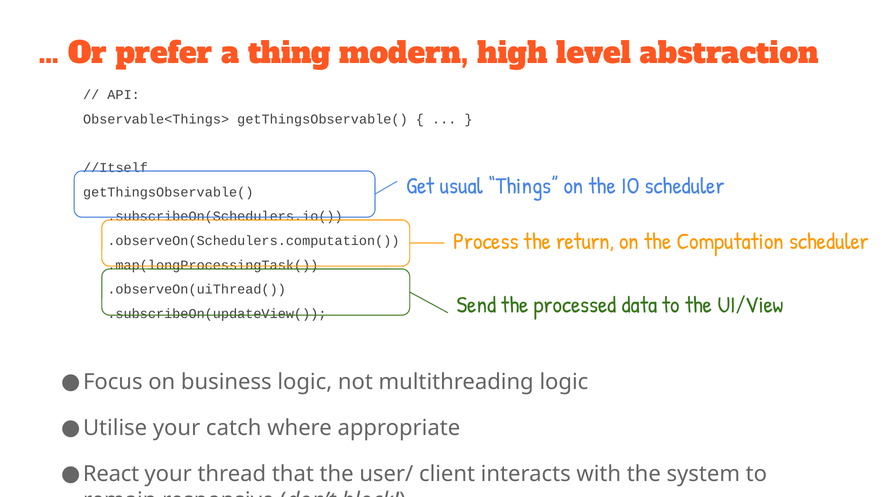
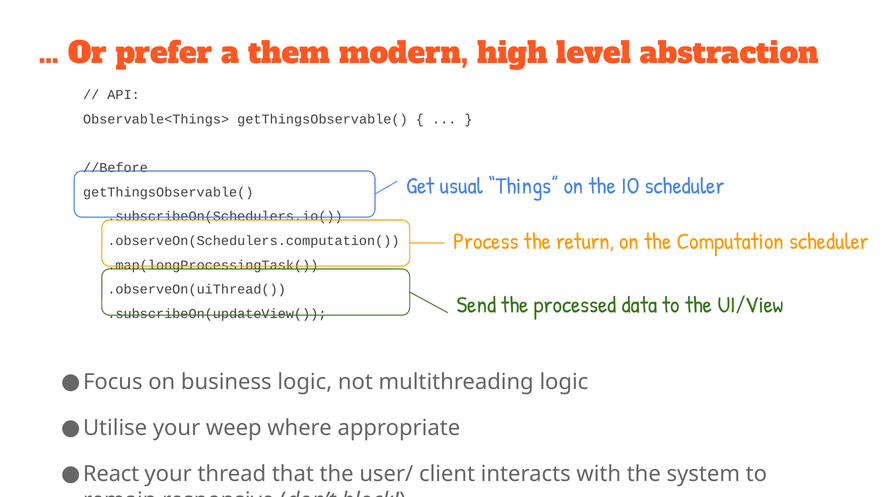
thing: thing -> them
//Itself: //Itself -> //Before
catch: catch -> weep
